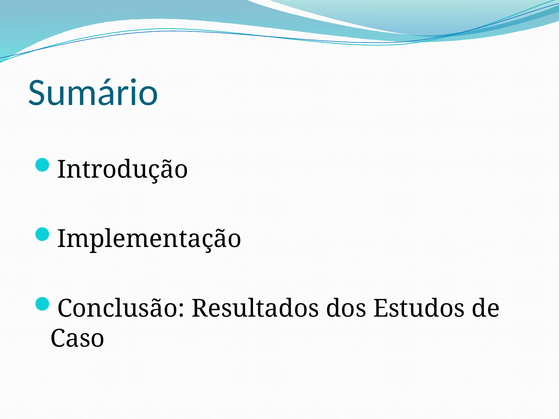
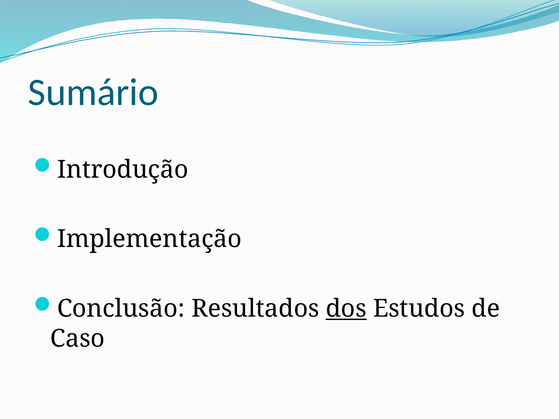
dos underline: none -> present
